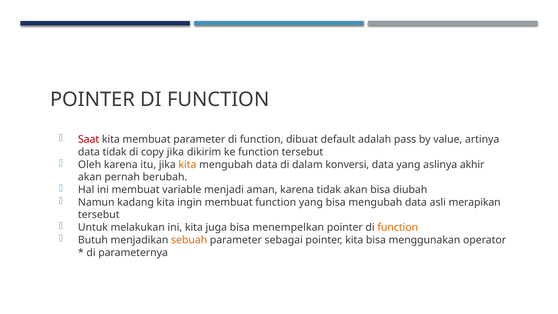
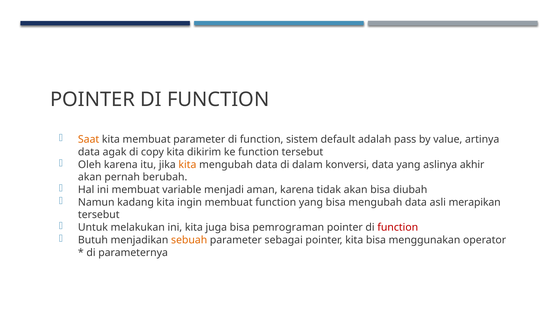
Saat colour: red -> orange
dibuat: dibuat -> sistem
data tidak: tidak -> agak
copy jika: jika -> kita
menempelkan: menempelkan -> pemrograman
function at (398, 227) colour: orange -> red
